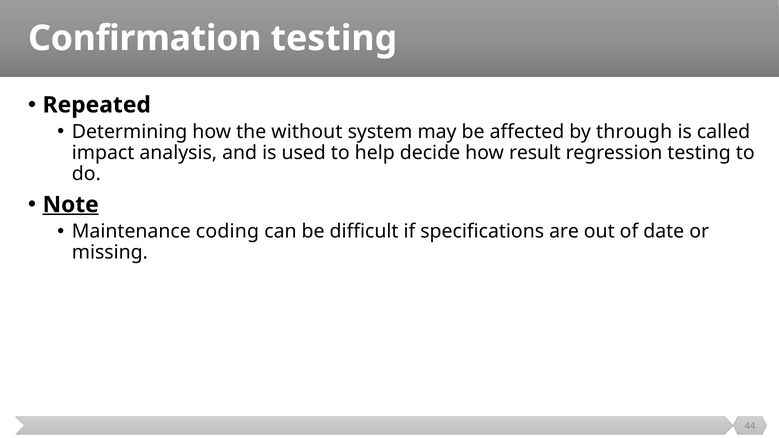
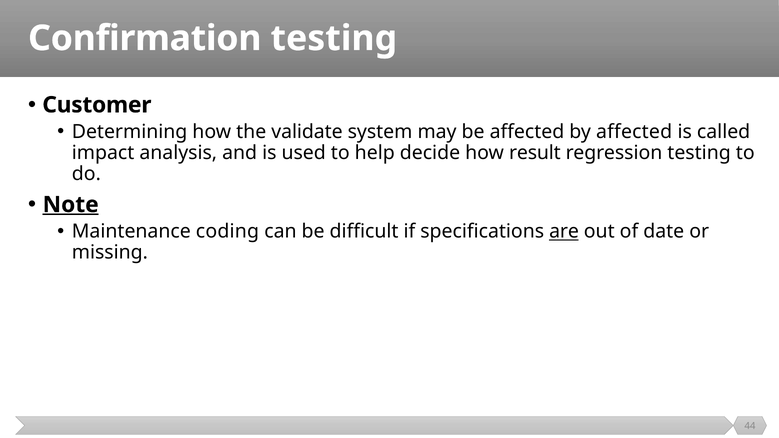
Repeated: Repeated -> Customer
without: without -> validate
by through: through -> affected
are underline: none -> present
